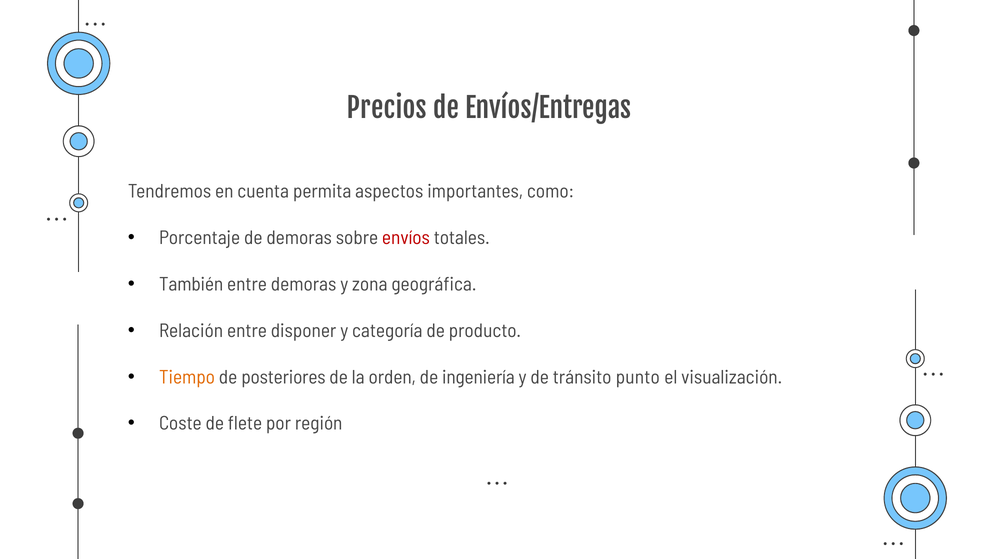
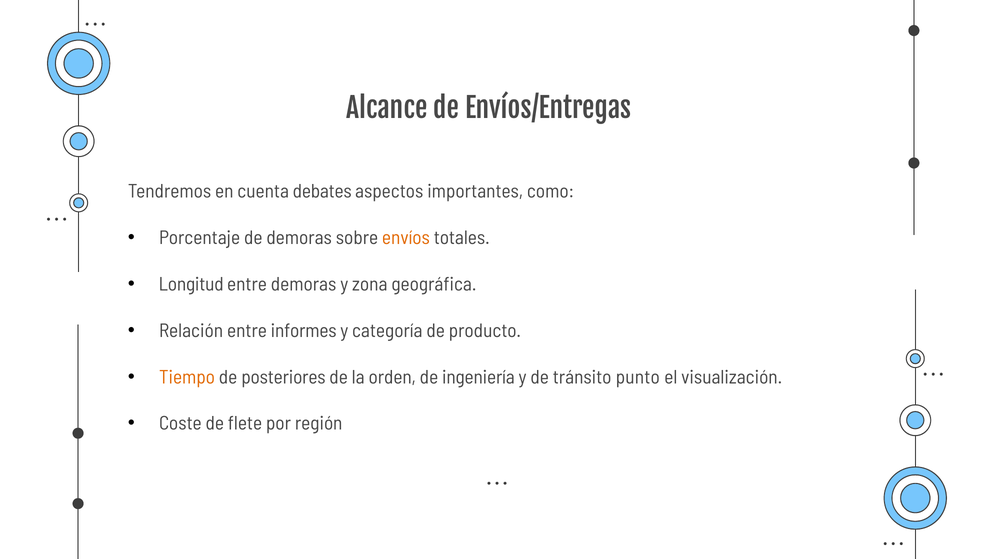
Precios: Precios -> Alcance
permita: permita -> debates
envíos colour: red -> orange
También: También -> Longitud
disponer: disponer -> informes
